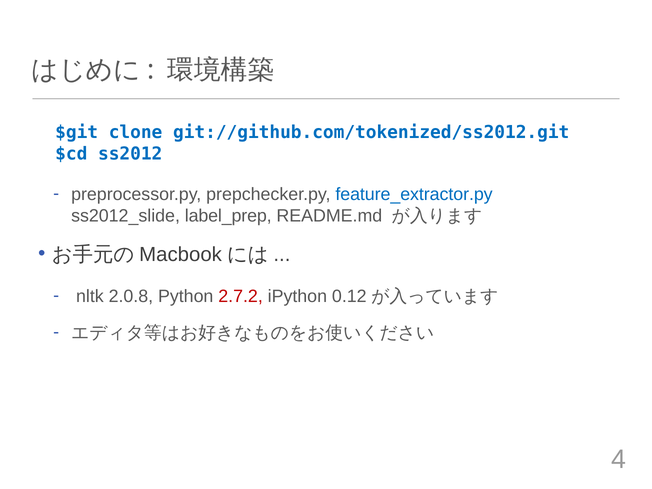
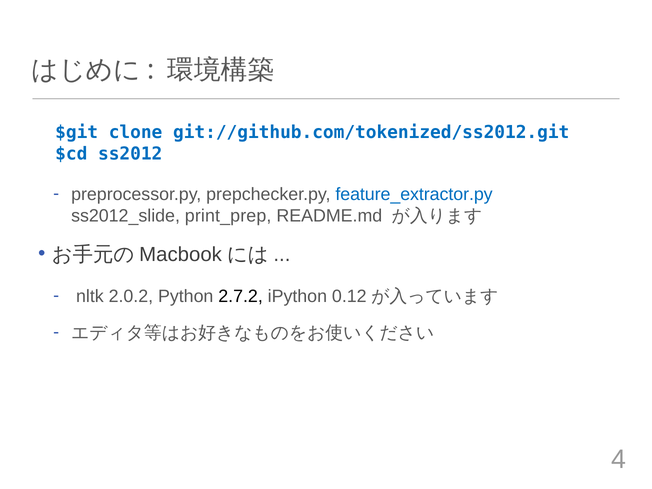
label_prep: label_prep -> print_prep
2.0.8: 2.0.8 -> 2.0.2
2.7.2 colour: red -> black
